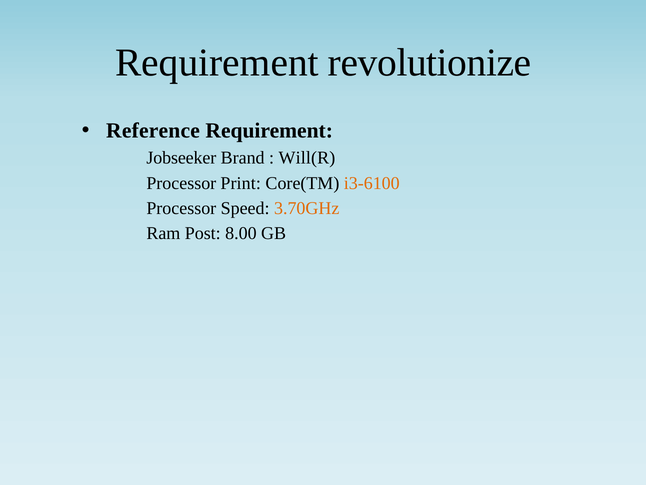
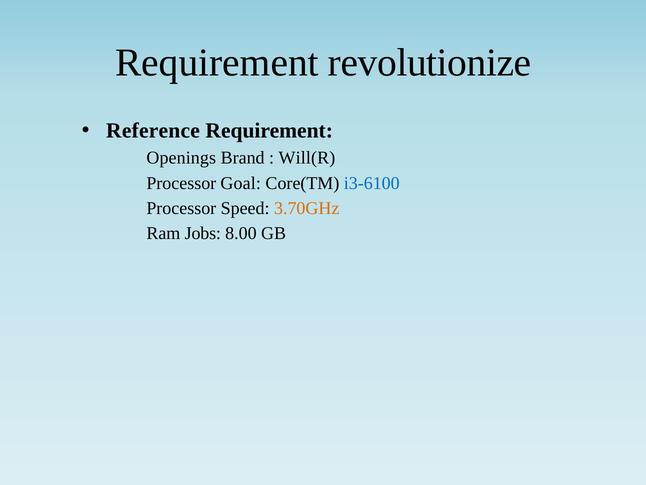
Jobseeker: Jobseeker -> Openings
Print: Print -> Goal
i3-6100 colour: orange -> blue
Post: Post -> Jobs
